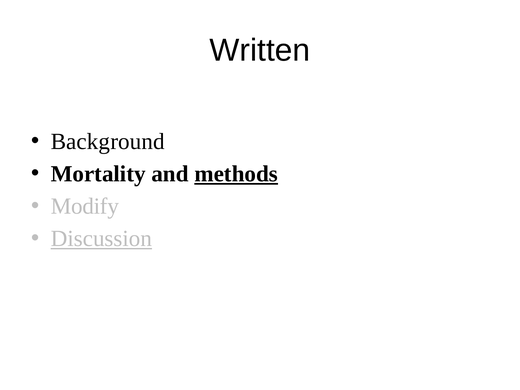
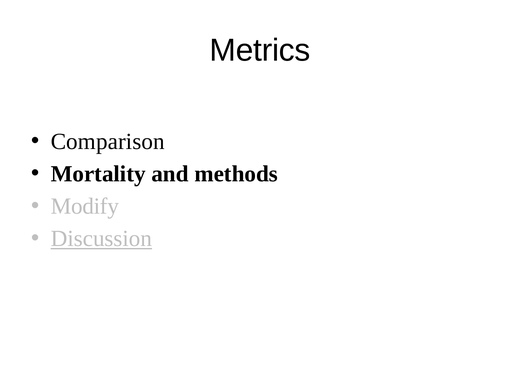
Written: Written -> Metrics
Background: Background -> Comparison
methods underline: present -> none
